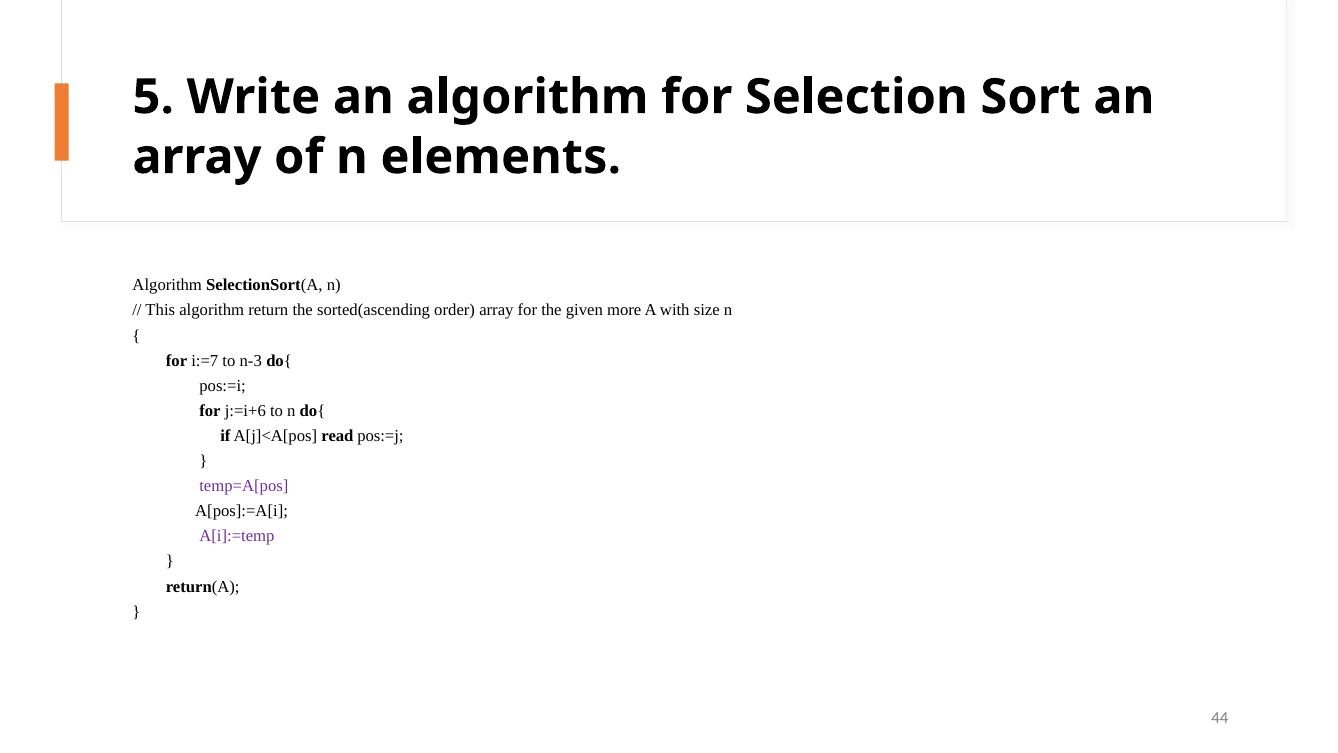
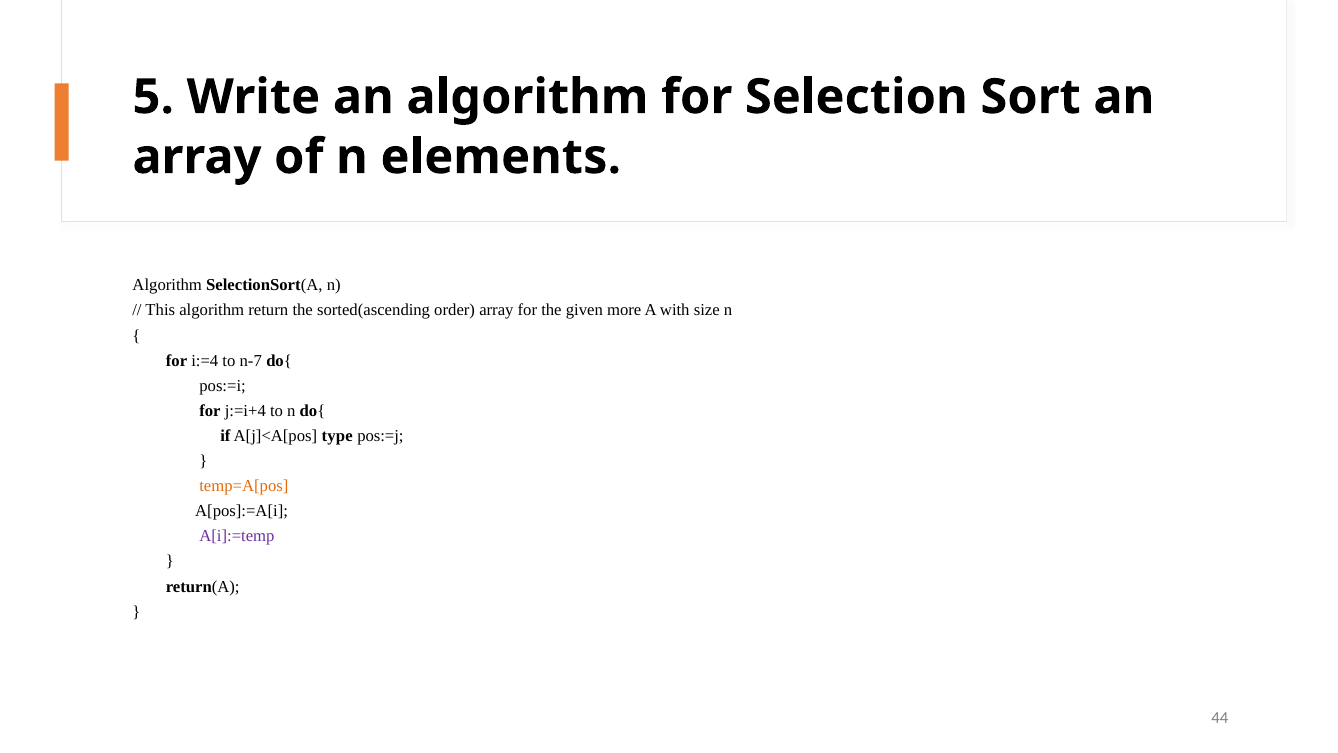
i:=7: i:=7 -> i:=4
n-3: n-3 -> n-7
j:=i+6: j:=i+6 -> j:=i+4
read: read -> type
temp=A[pos colour: purple -> orange
